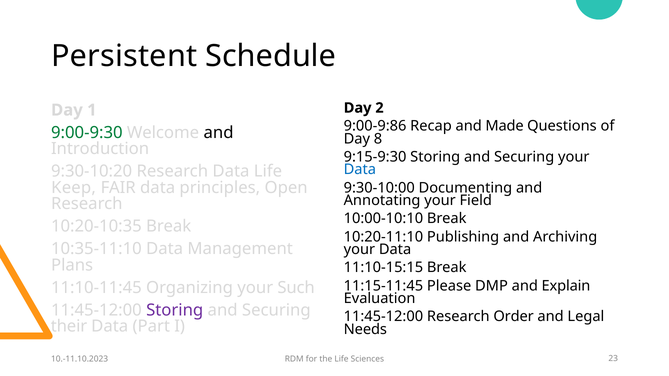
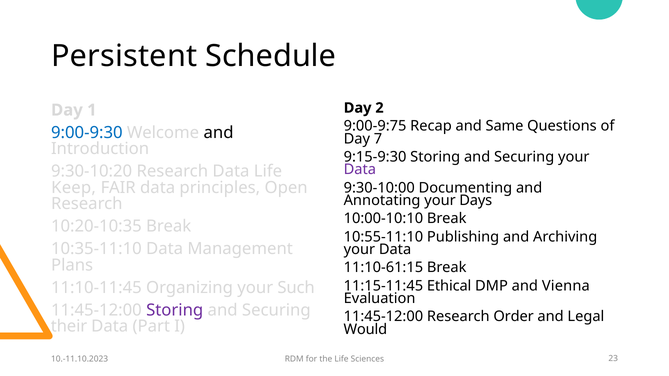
9:00-9:86: 9:00-9:86 -> 9:00-9:75
Made: Made -> Same
9:00-9:30 colour: green -> blue
8: 8 -> 7
Data at (360, 170) colour: blue -> purple
Field: Field -> Days
10:20-11:10: 10:20-11:10 -> 10:55-11:10
11:10-15:15: 11:10-15:15 -> 11:10-61:15
Please: Please -> Ethical
Explain: Explain -> Vienna
Needs: Needs -> Would
